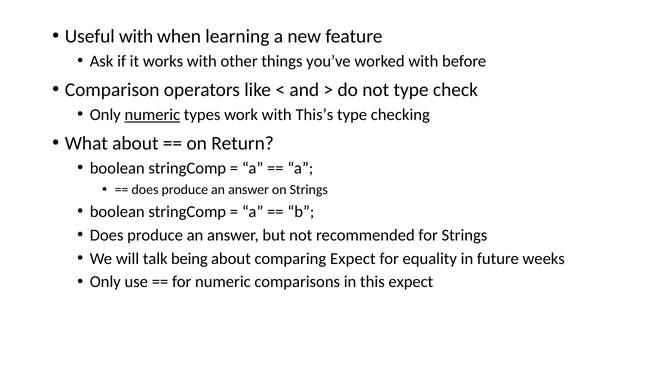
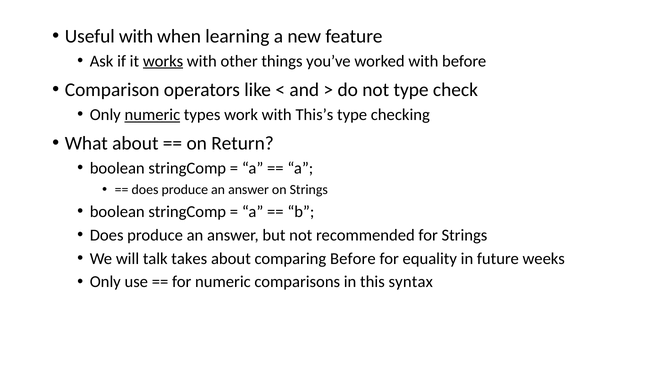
works underline: none -> present
being: being -> takes
comparing Expect: Expect -> Before
this expect: expect -> syntax
